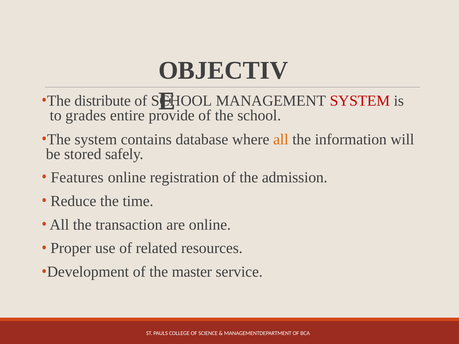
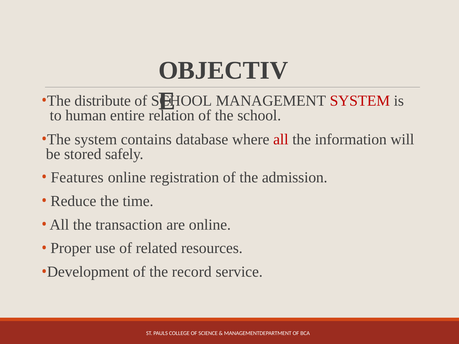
grades: grades -> human
provide: provide -> relation
all at (281, 139) colour: orange -> red
master: master -> record
